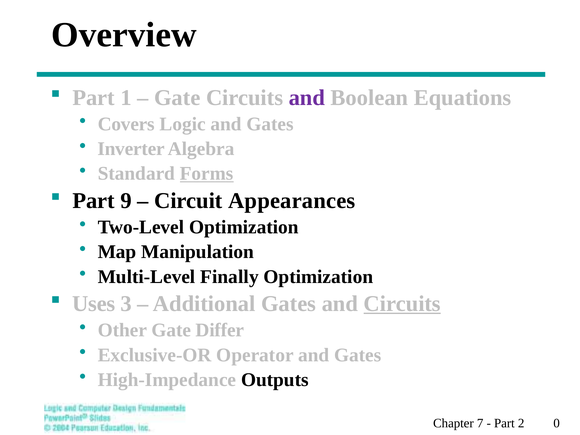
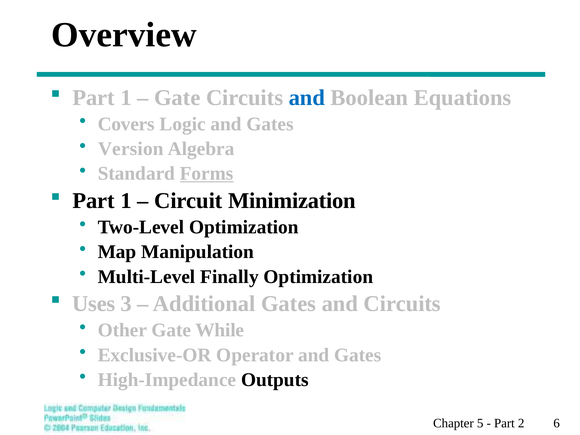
and at (307, 98) colour: purple -> blue
Inverter: Inverter -> Version
9 at (126, 201): 9 -> 1
Appearances: Appearances -> Minimization
Circuits at (402, 304) underline: present -> none
Differ: Differ -> While
7: 7 -> 5
0: 0 -> 6
